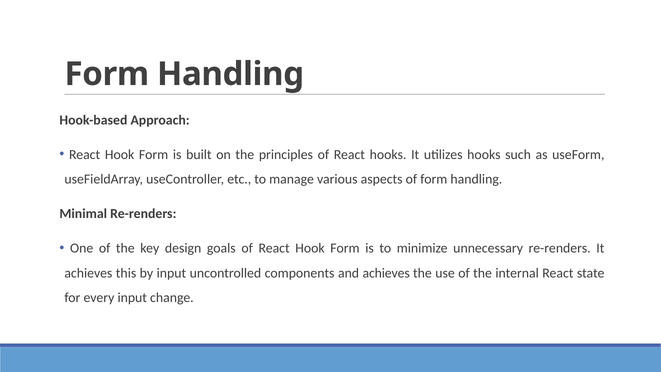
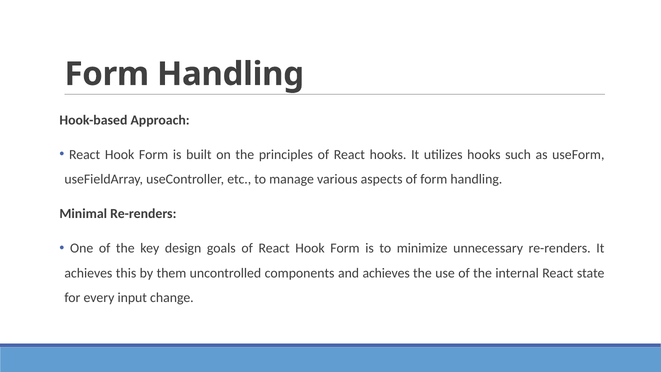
by input: input -> them
